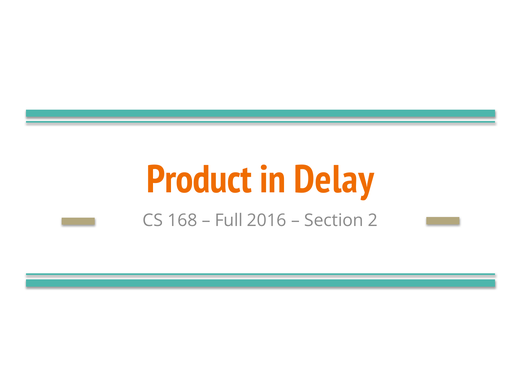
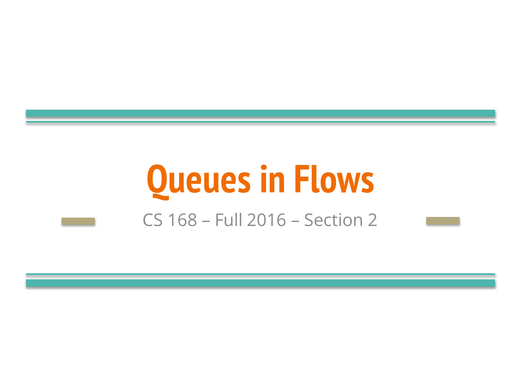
Product: Product -> Queues
Delay: Delay -> Flows
